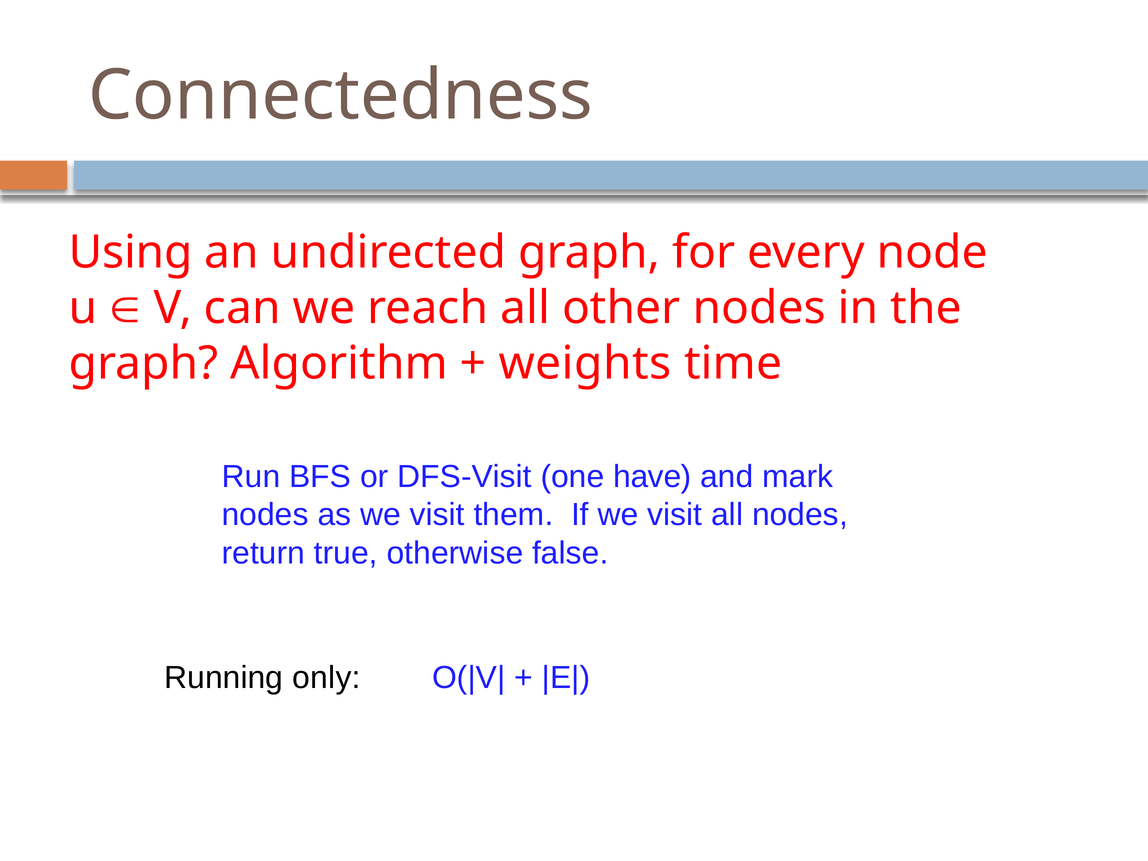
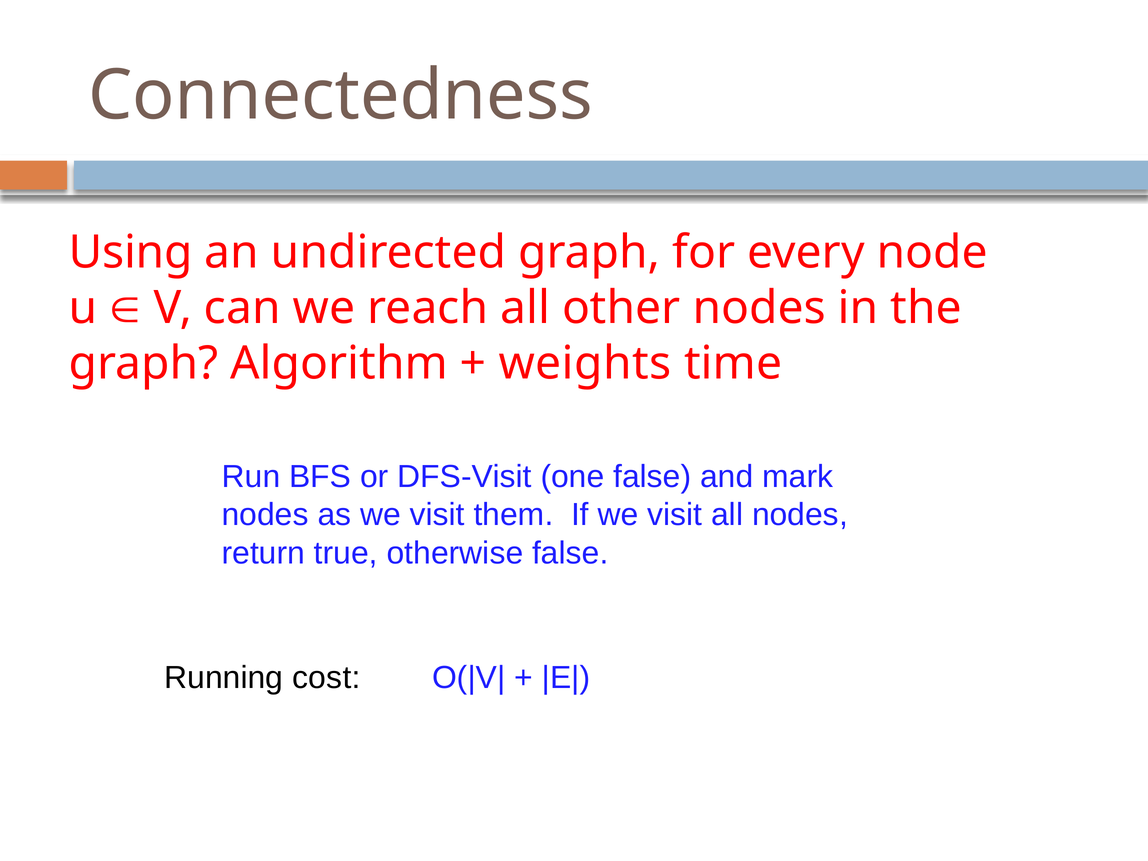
one have: have -> false
only: only -> cost
